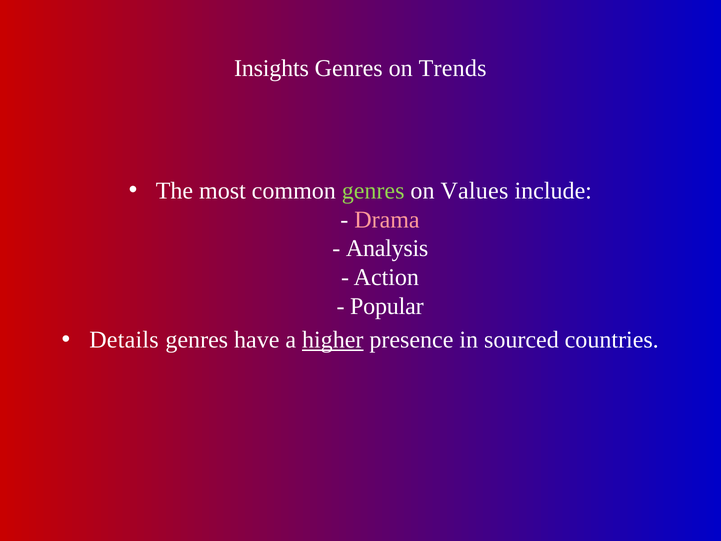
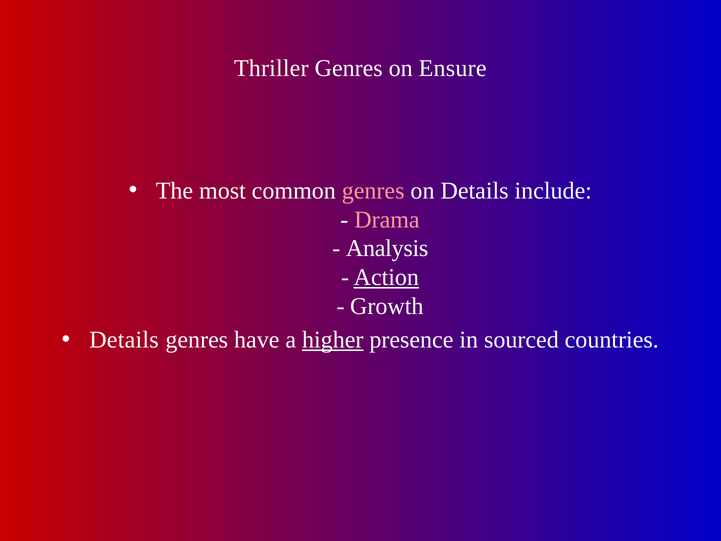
Insights: Insights -> Thriller
Trends: Trends -> Ensure
genres at (373, 191) colour: light green -> pink
on Values: Values -> Details
Action underline: none -> present
Popular: Popular -> Growth
